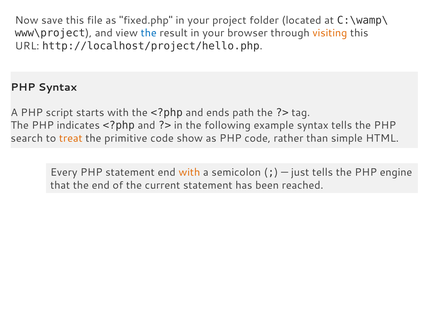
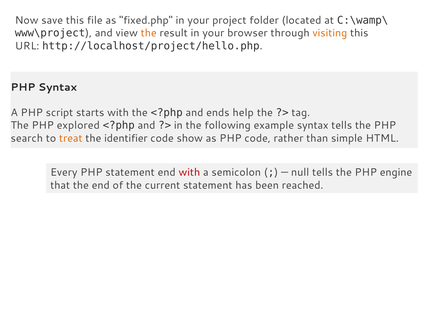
the at (149, 33) colour: blue -> orange
path: path -> help
indicates: indicates -> explored
primitive: primitive -> identifier
with at (189, 172) colour: orange -> red
just: just -> null
